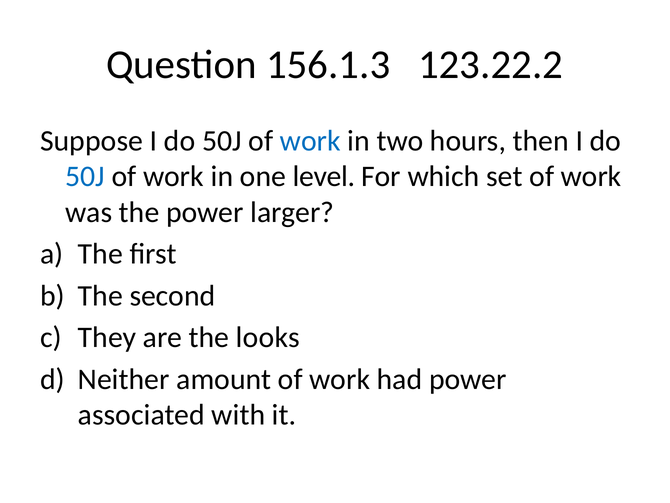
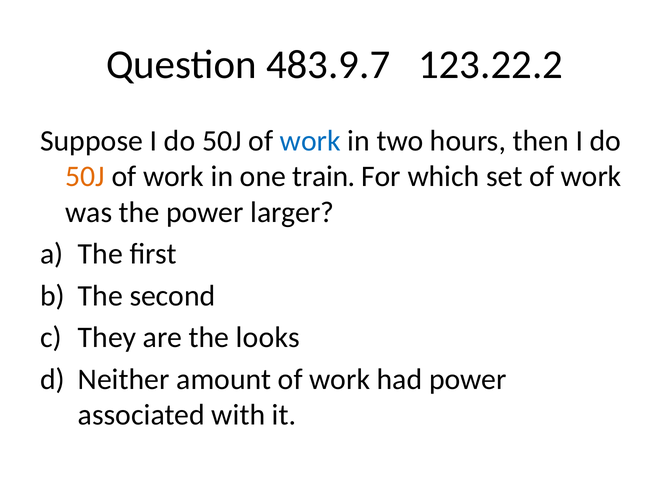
156.1.3: 156.1.3 -> 483.9.7
50J at (85, 176) colour: blue -> orange
level: level -> train
